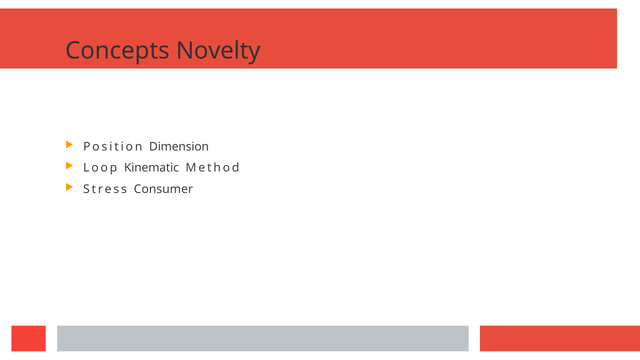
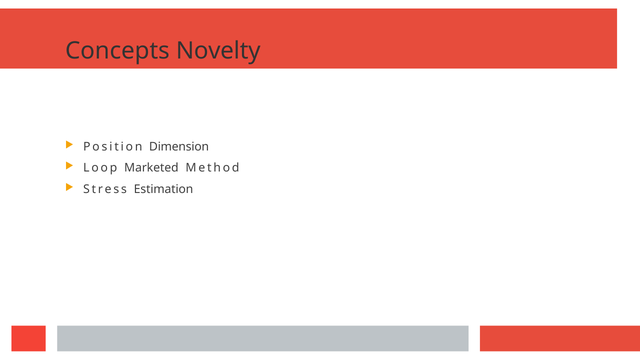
Kinematic: Kinematic -> Marketed
Consumer: Consumer -> Estimation
